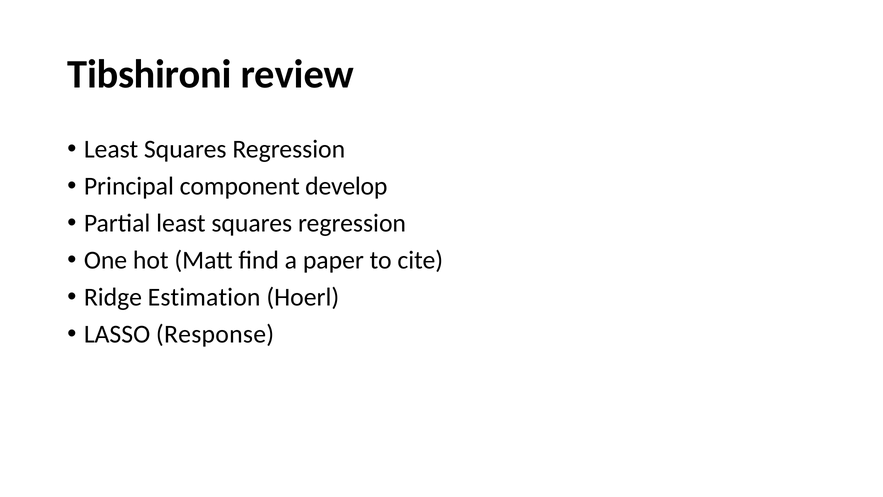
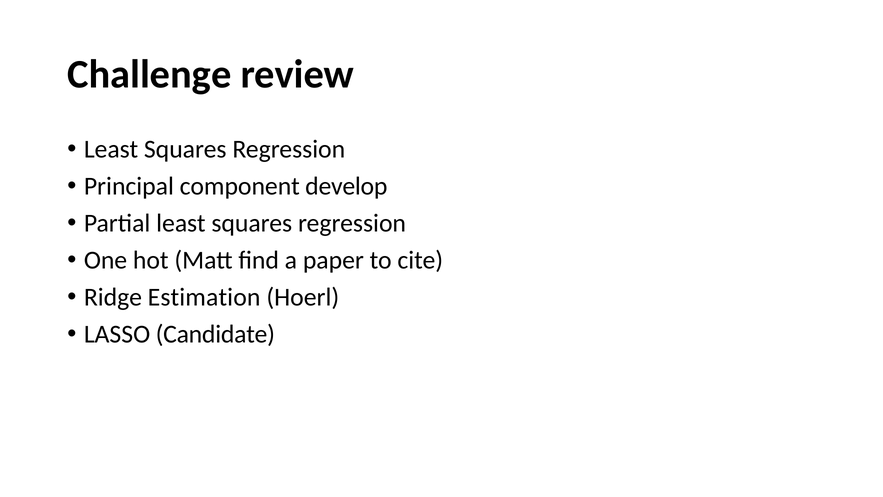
Tibshironi: Tibshironi -> Challenge
Response: Response -> Candidate
